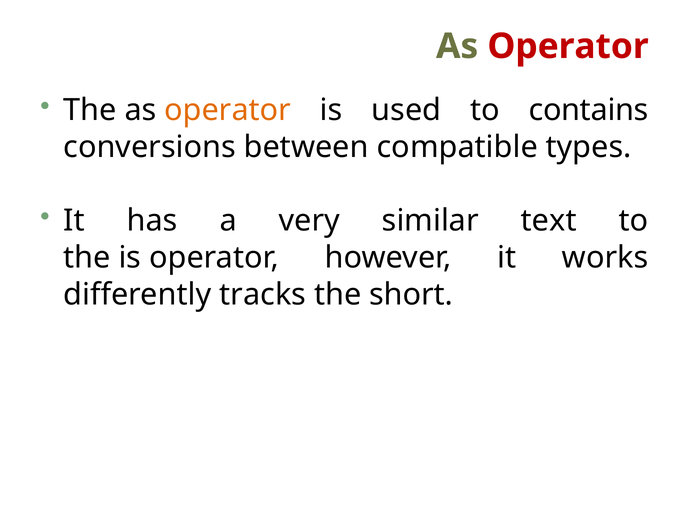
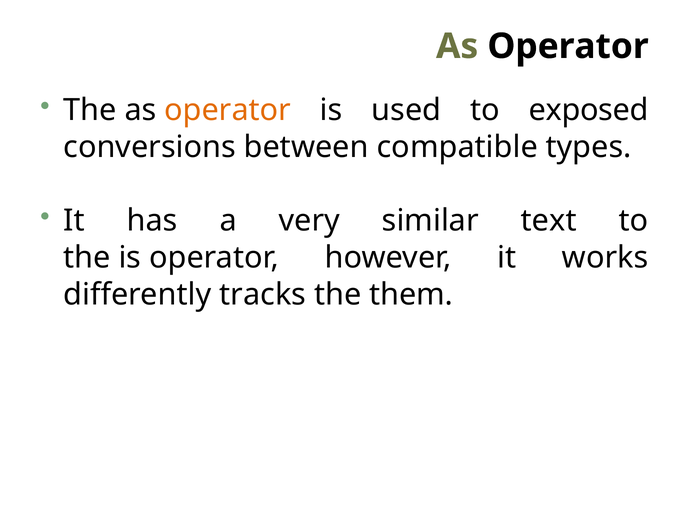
Operator at (568, 46) colour: red -> black
contains: contains -> exposed
short: short -> them
